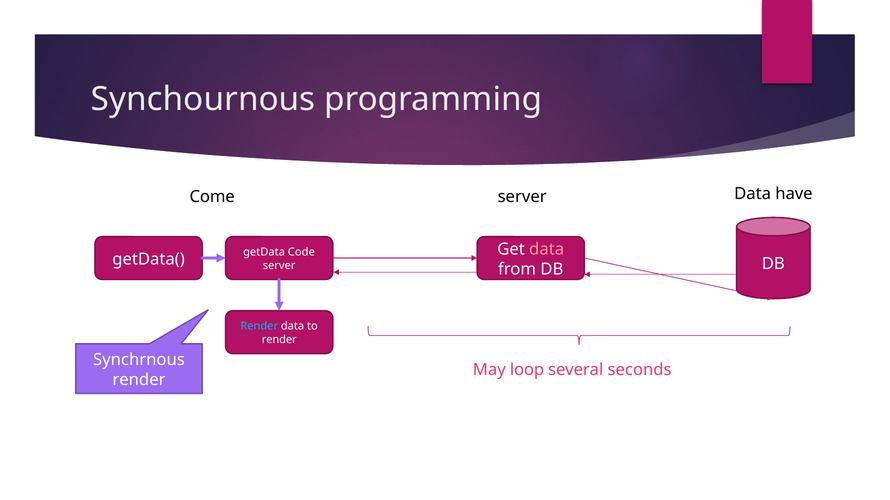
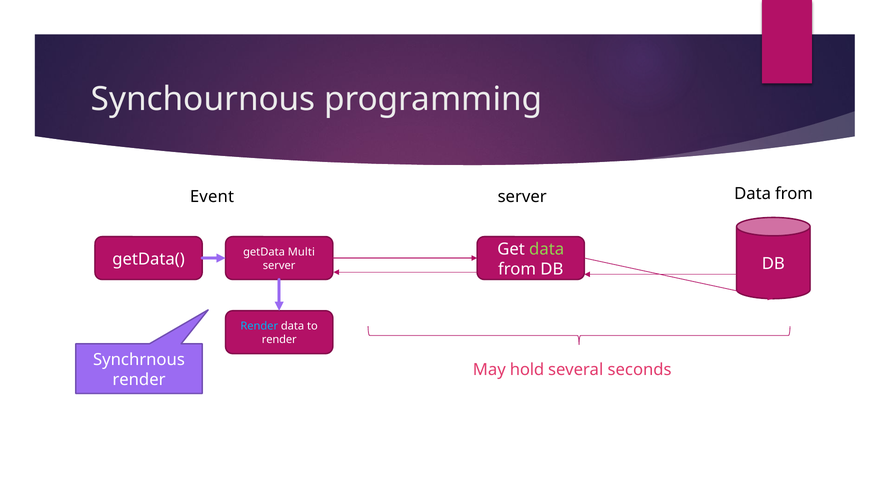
Come: Come -> Event
server Data have: have -> from
data at (547, 250) colour: pink -> light green
Code: Code -> Multi
loop: loop -> hold
